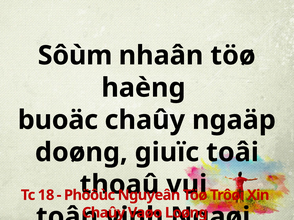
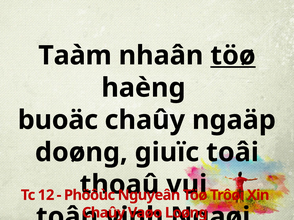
Sôùm: Sôùm -> Taàm
töø at (233, 56) underline: none -> present
18: 18 -> 12
